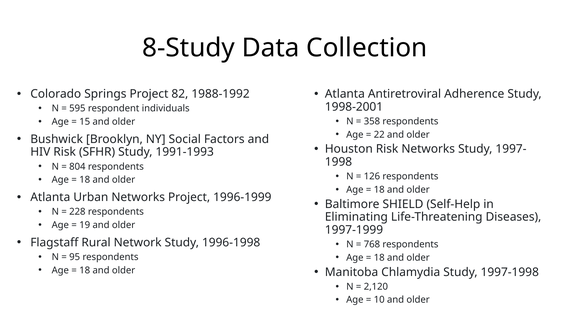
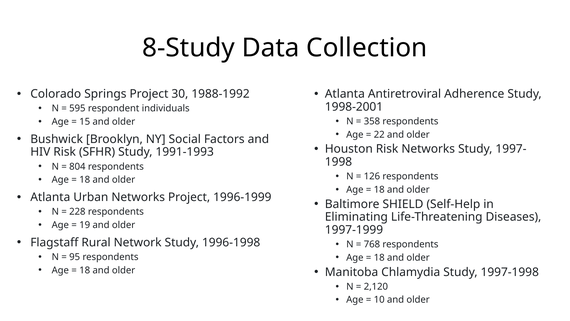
82: 82 -> 30
